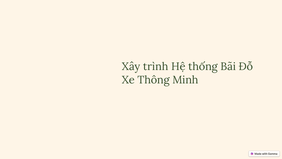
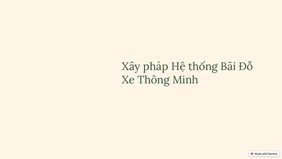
trình: trình -> pháp
